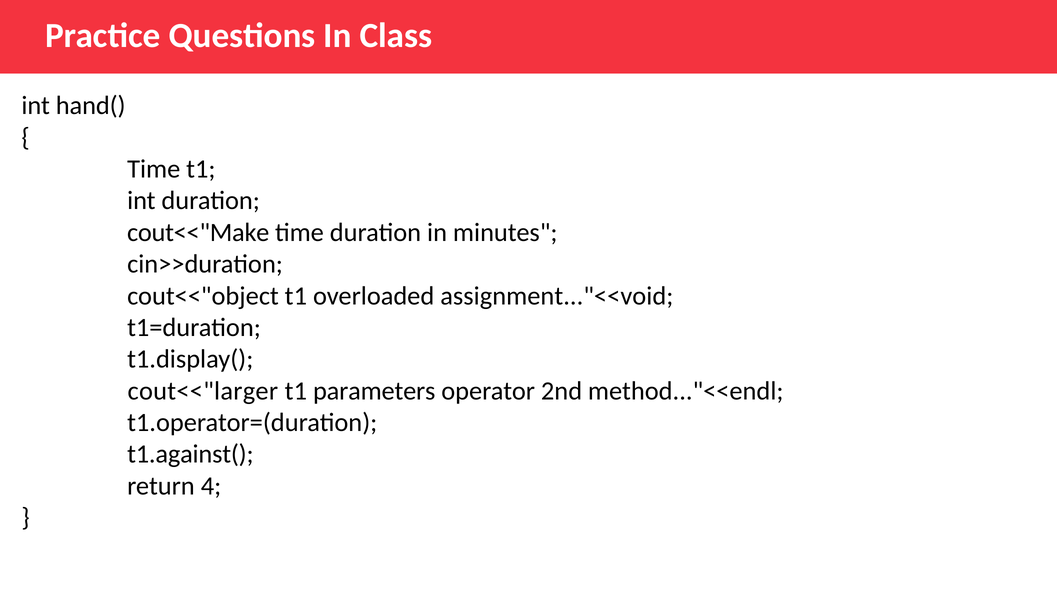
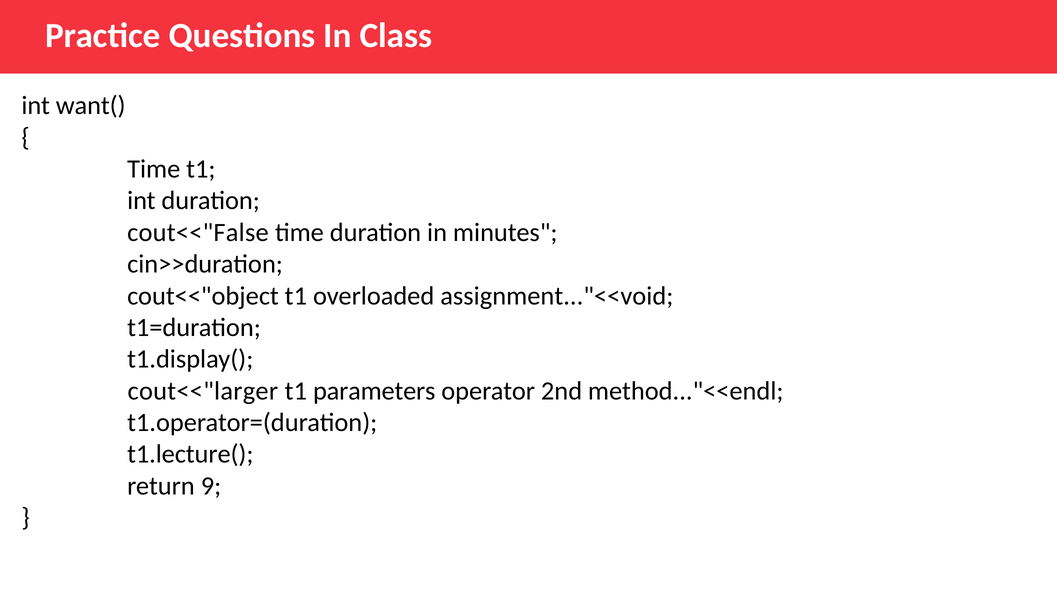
hand(: hand( -> want(
cout<<"Make: cout<<"Make -> cout<<"False
t1.against(: t1.against( -> t1.lecture(
4: 4 -> 9
